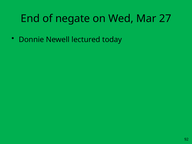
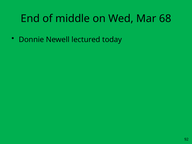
negate: negate -> middle
27: 27 -> 68
